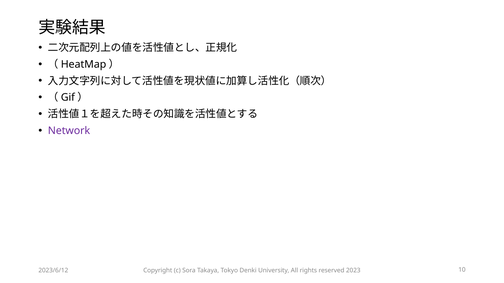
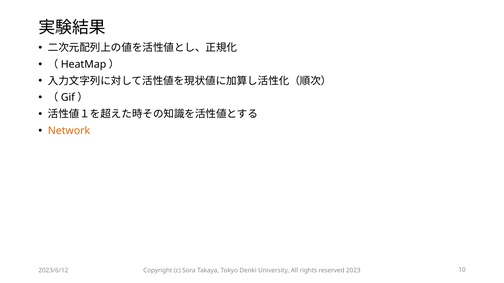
Network colour: purple -> orange
